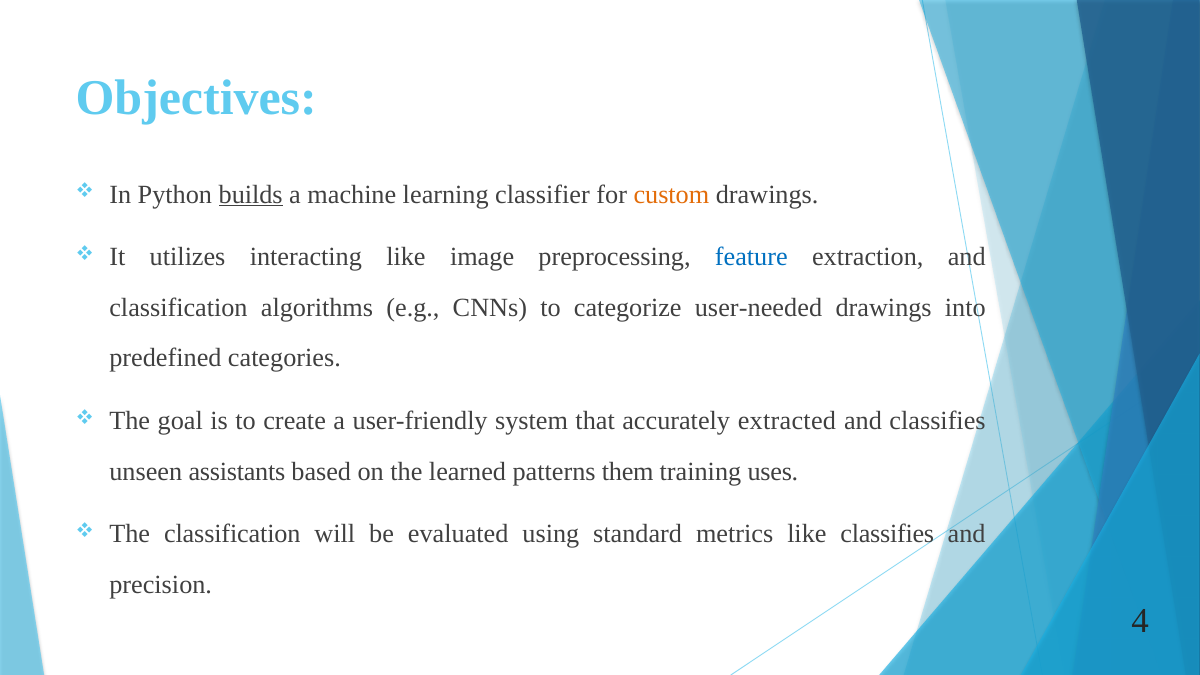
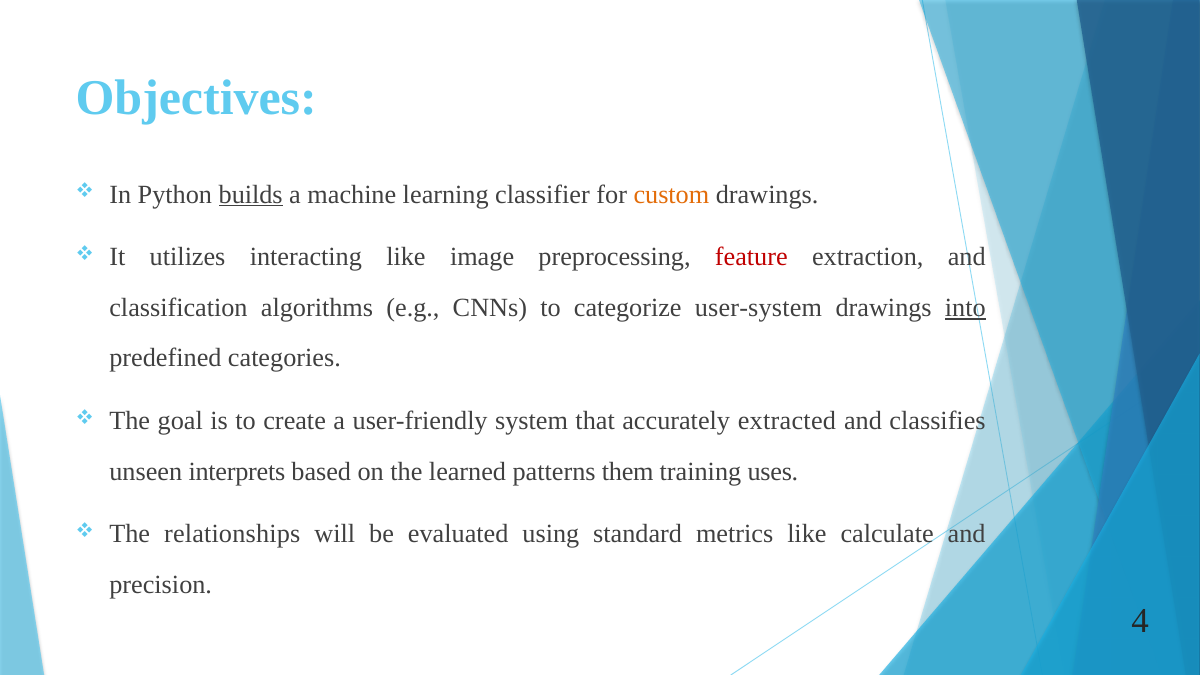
feature colour: blue -> red
user-needed: user-needed -> user-system
into underline: none -> present
assistants: assistants -> interprets
The classification: classification -> relationships
like classifies: classifies -> calculate
